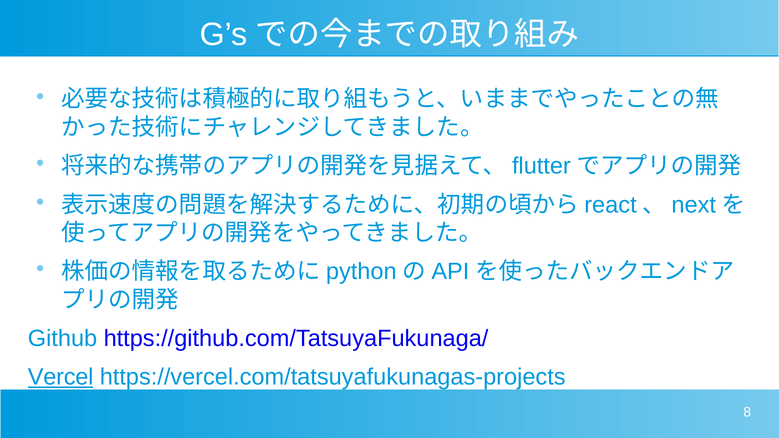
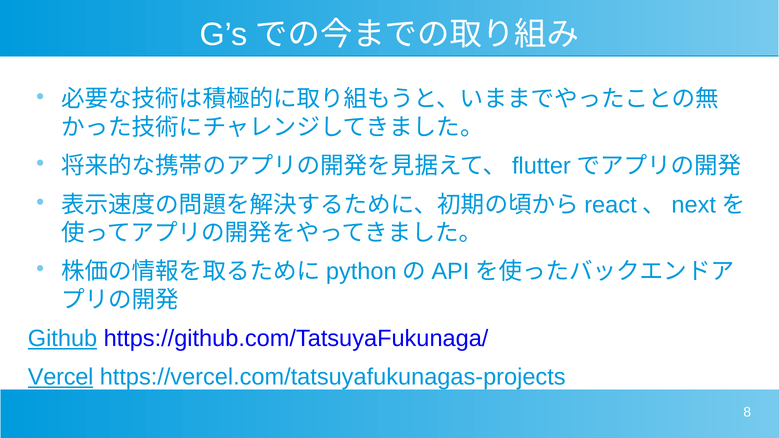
Github underline: none -> present
